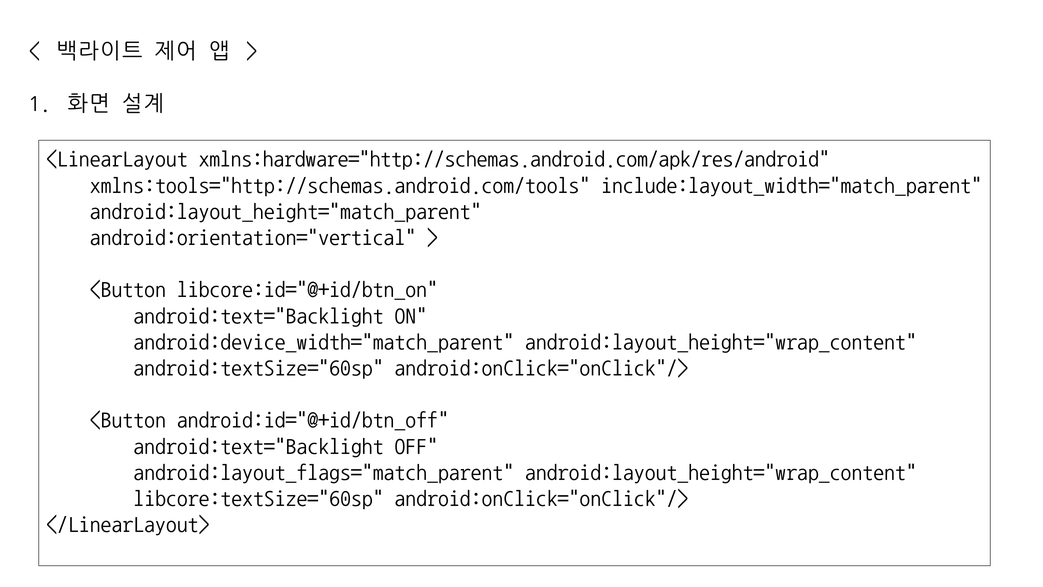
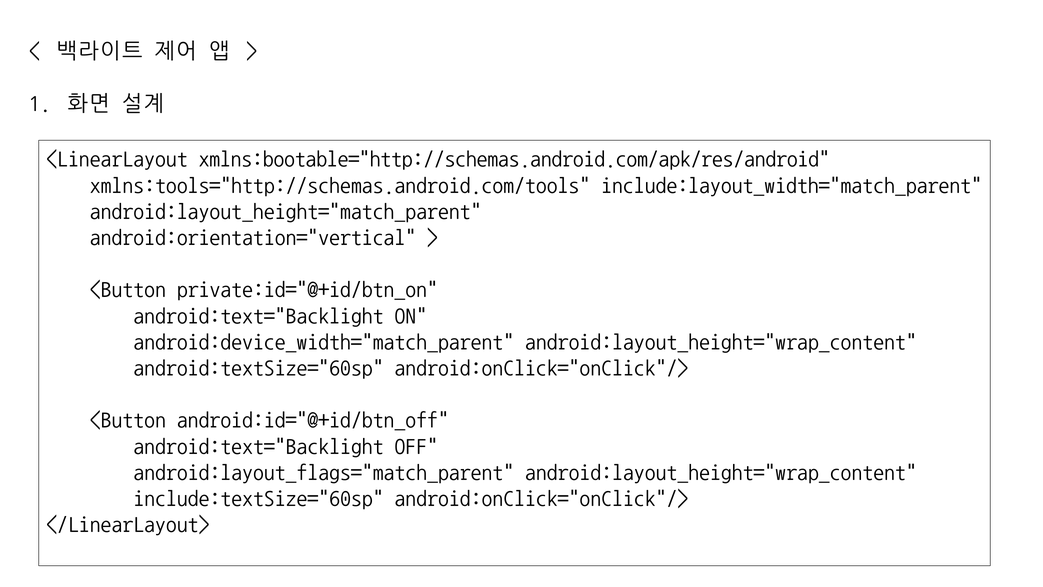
xmlns:hardware="http://schemas.android.com/apk/res/android: xmlns:hardware="http://schemas.android.com/apk/res/android -> xmlns:bootable="http://schemas.android.com/apk/res/android
libcore:id="@+id/btn_on: libcore:id="@+id/btn_on -> private:id="@+id/btn_on
libcore:textSize="60sp: libcore:textSize="60sp -> include:textSize="60sp
